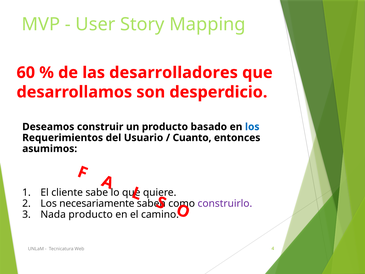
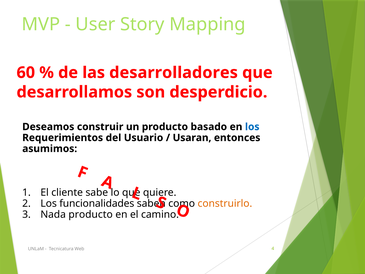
Cuanto: Cuanto -> Usaran
necesariamente: necesariamente -> funcionalidades
construirlo colour: purple -> orange
